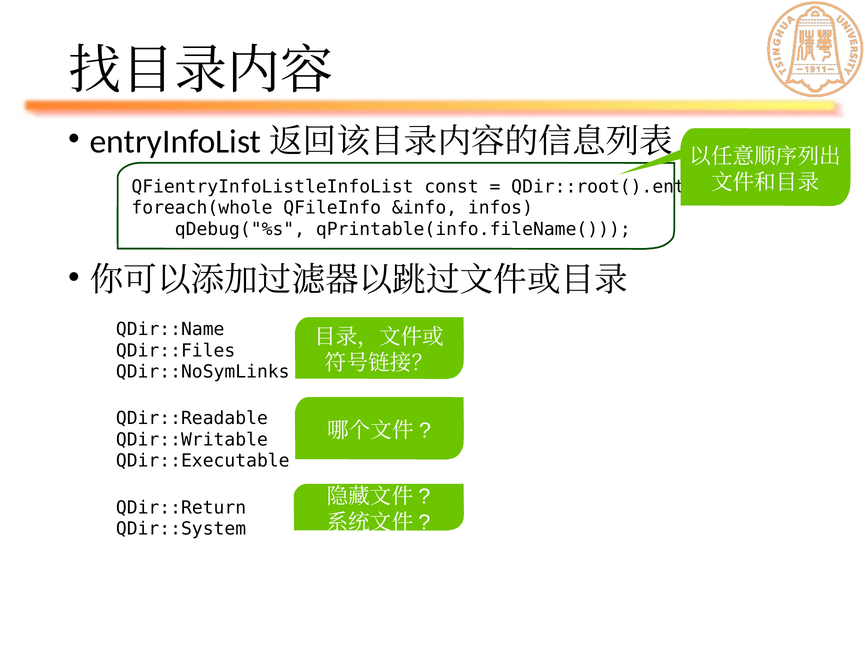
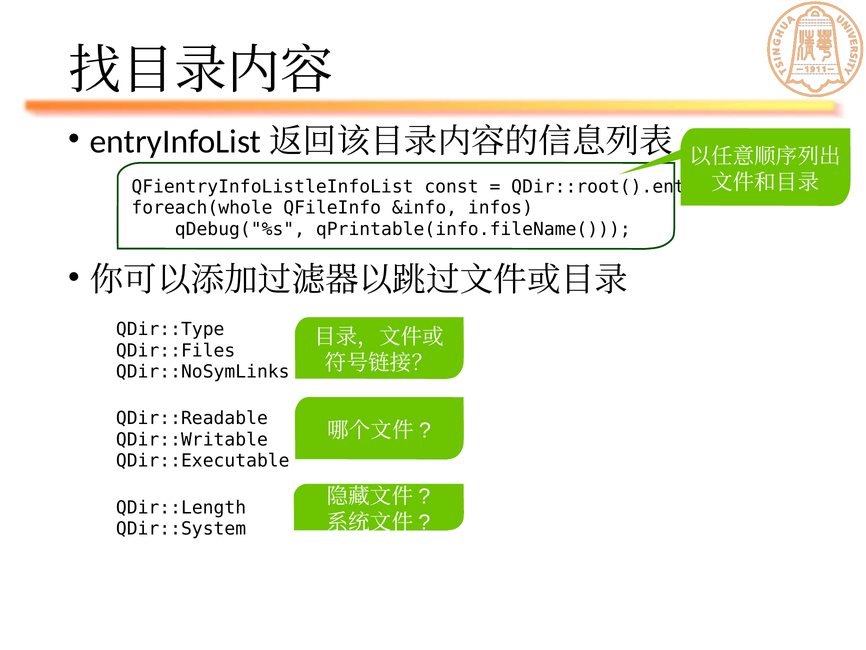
QDir::Name: QDir::Name -> QDir::Type
QDir::Return: QDir::Return -> QDir::Length
